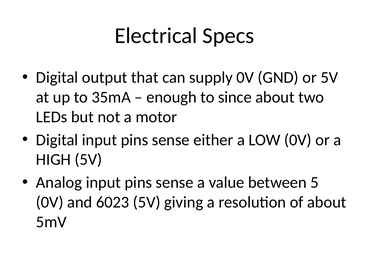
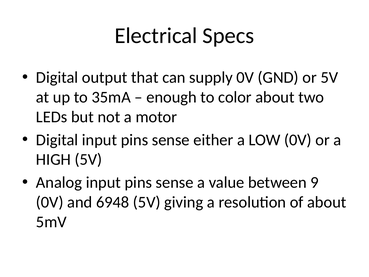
since: since -> color
5: 5 -> 9
6023: 6023 -> 6948
